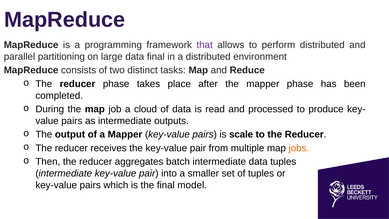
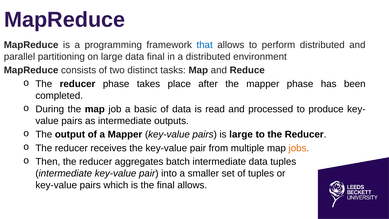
that colour: purple -> blue
cloud: cloud -> basic
is scale: scale -> large
final model: model -> allows
